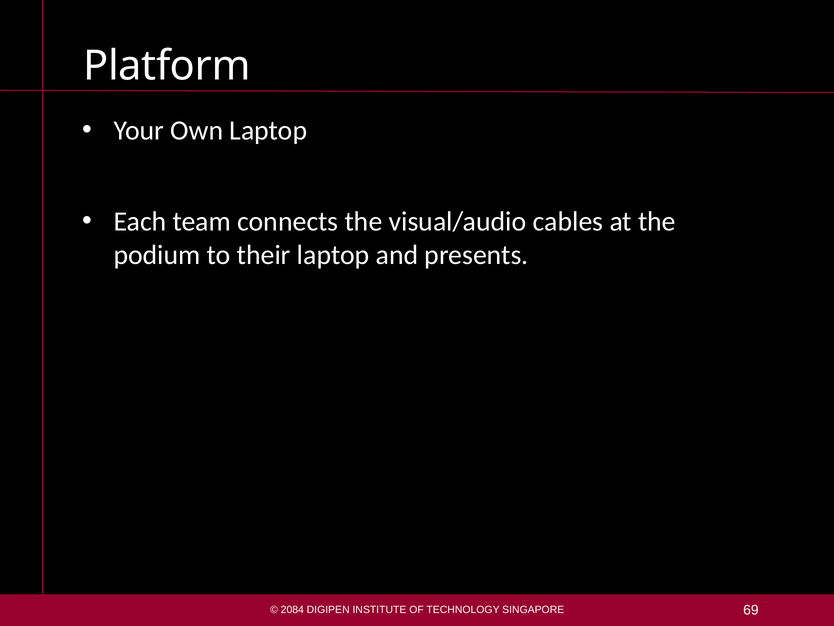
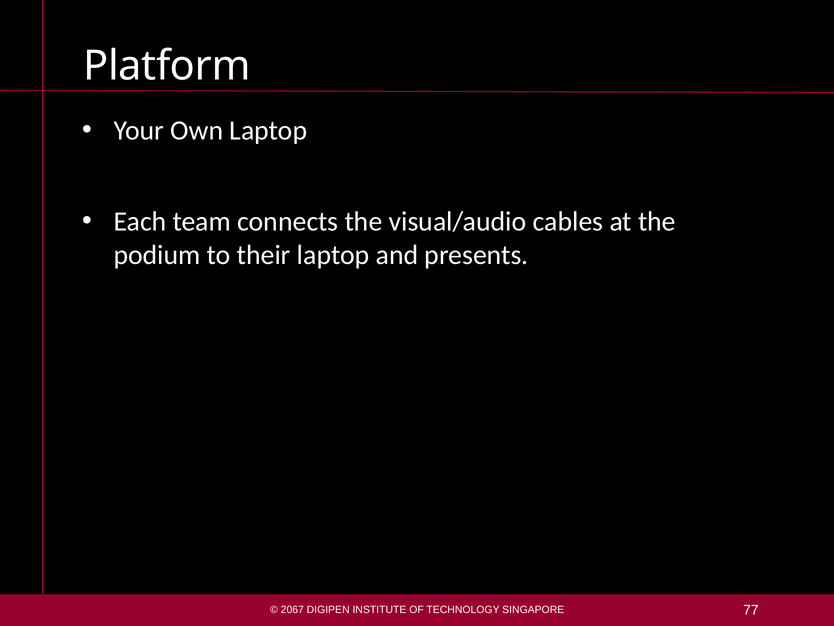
2084: 2084 -> 2067
69: 69 -> 77
